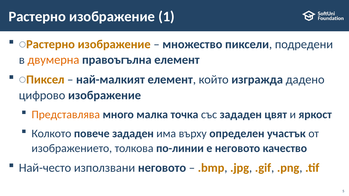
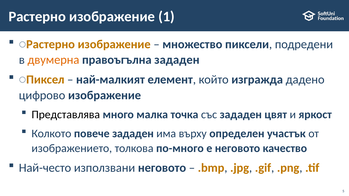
правоъгълна елемент: елемент -> зададен
Представлява colour: orange -> black
по-линии: по-линии -> по-много
